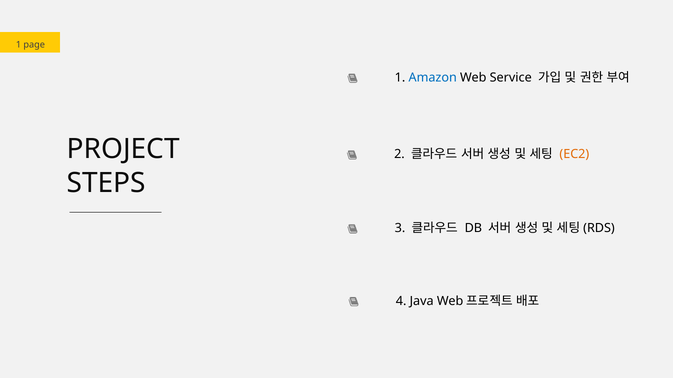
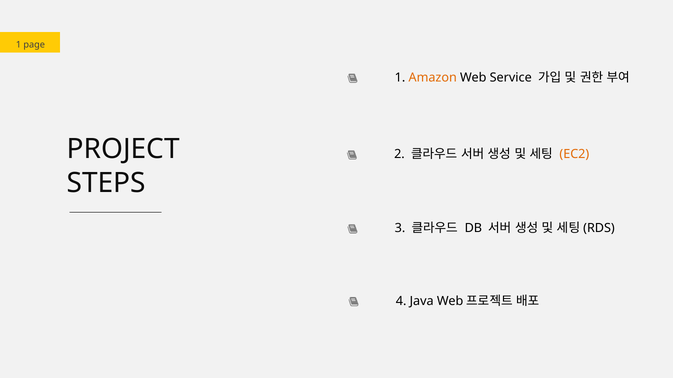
Amazon colour: blue -> orange
